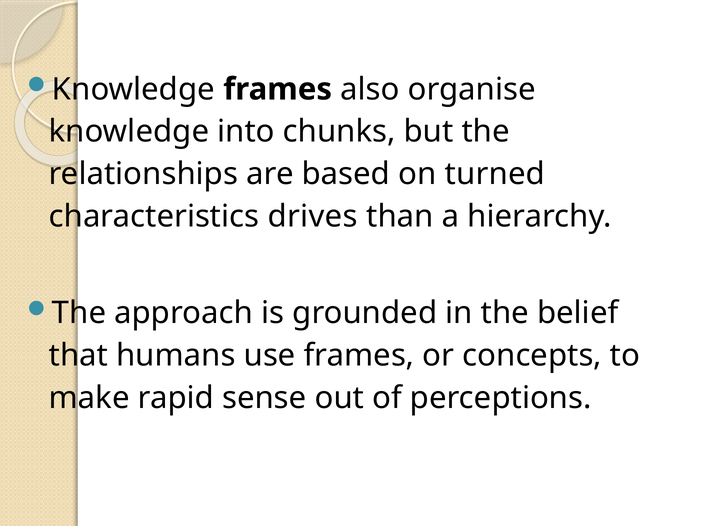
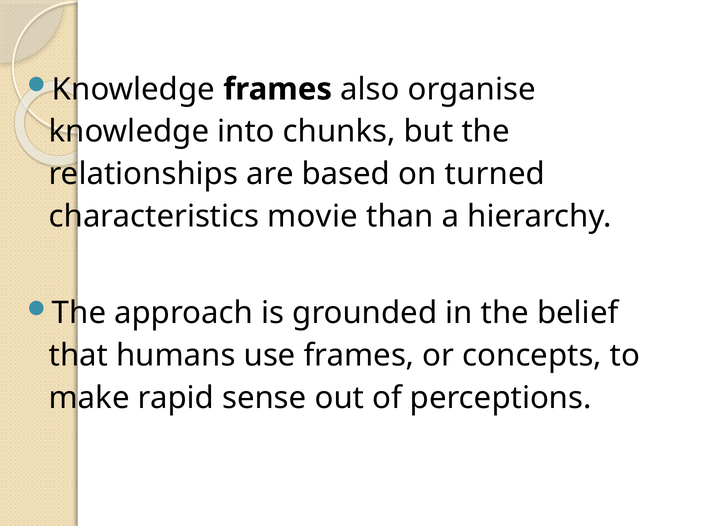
drives: drives -> movie
